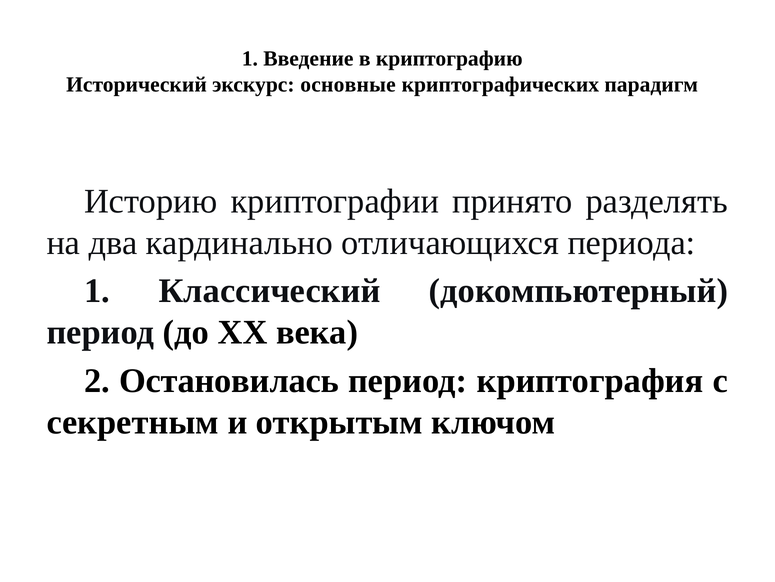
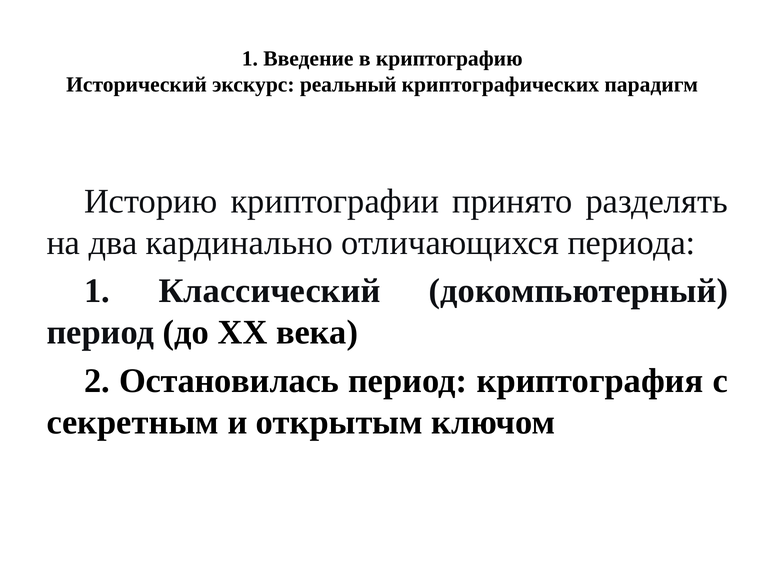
основные: основные -> реальный
